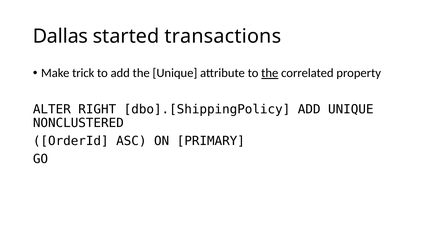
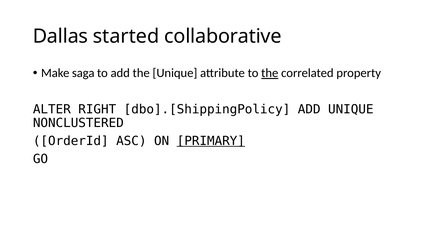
transactions: transactions -> collaborative
trick: trick -> saga
PRIMARY underline: none -> present
